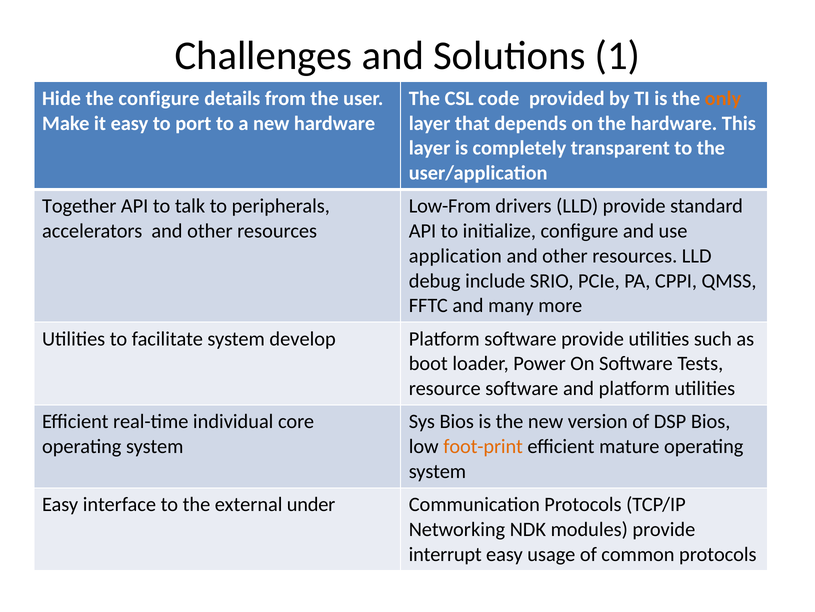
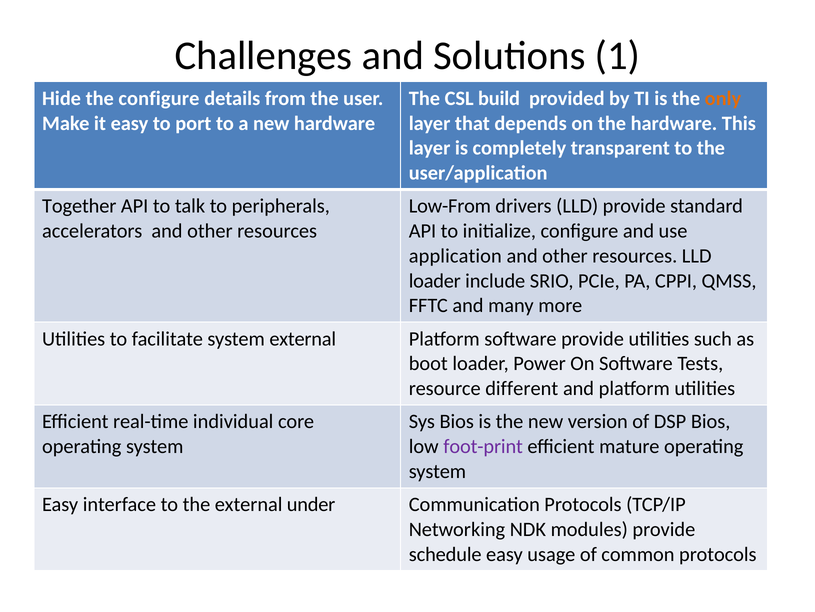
code: code -> build
debug at (435, 281): debug -> loader
system develop: develop -> external
resource software: software -> different
foot-print colour: orange -> purple
interrupt: interrupt -> schedule
